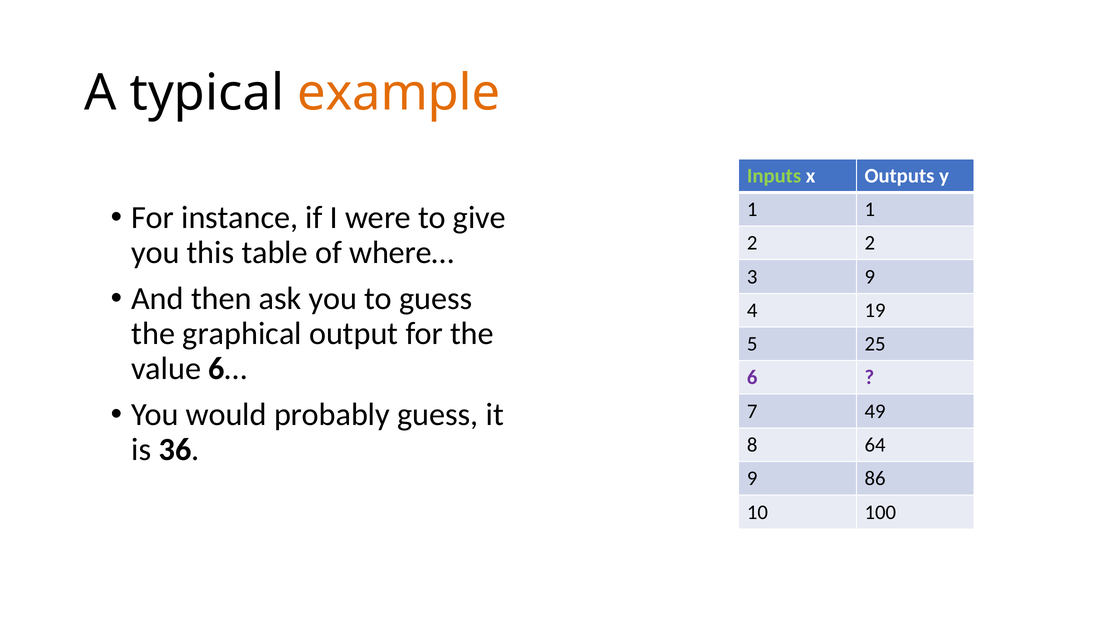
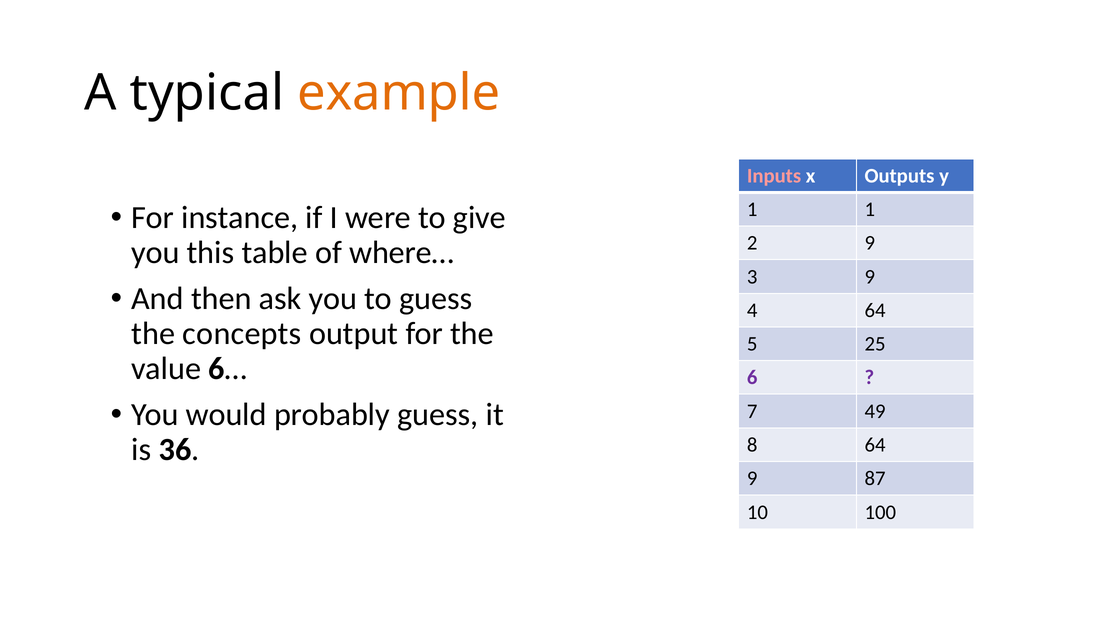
Inputs colour: light green -> pink
2 2: 2 -> 9
4 19: 19 -> 64
graphical: graphical -> concepts
86: 86 -> 87
